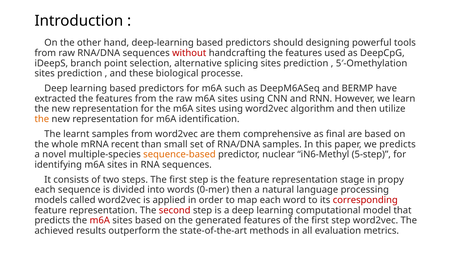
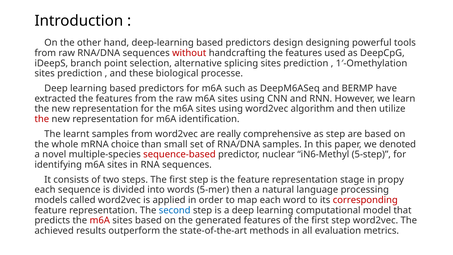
should: should -> design
5′-Omethylation: 5′-Omethylation -> 1′-Omethylation
the at (42, 119) colour: orange -> red
them: them -> really
as final: final -> step
recent: recent -> choice
we predicts: predicts -> denoted
sequence-based colour: orange -> red
0-mer: 0-mer -> 5-mer
second colour: red -> blue
